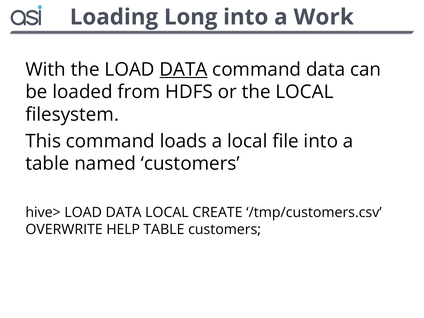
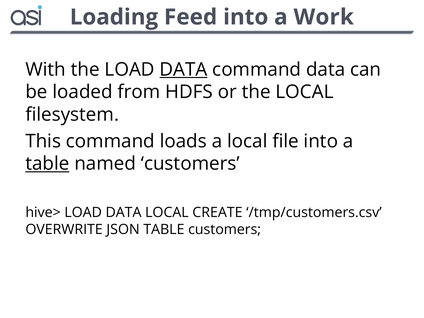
Long: Long -> Feed
table at (47, 164) underline: none -> present
HELP: HELP -> JSON
